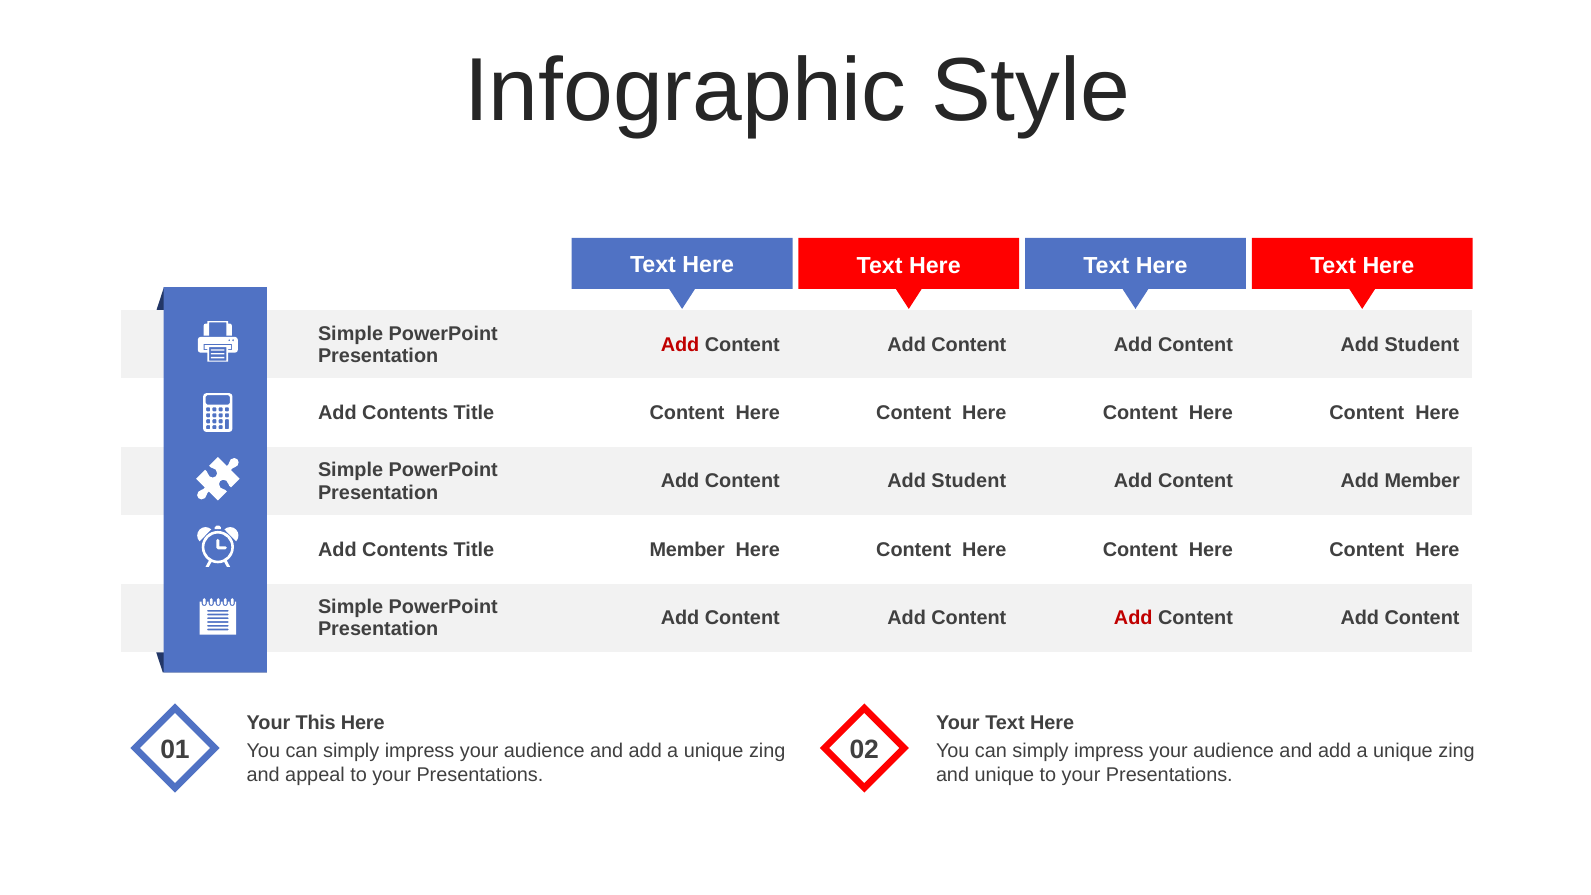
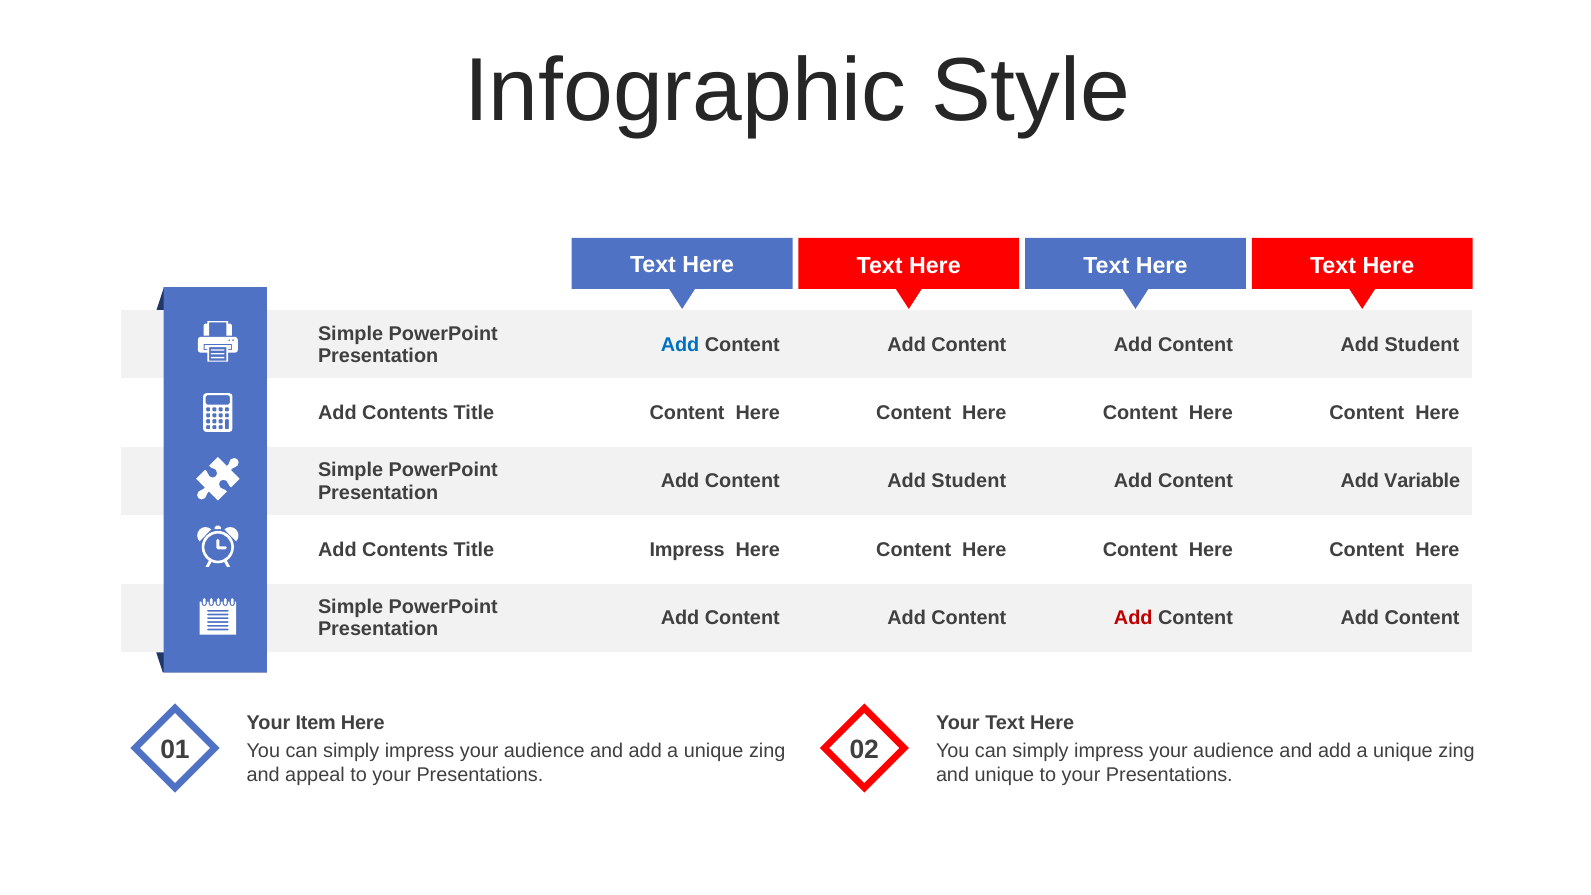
Add at (680, 345) colour: red -> blue
Add Member: Member -> Variable
Title Member: Member -> Impress
This: This -> Item
